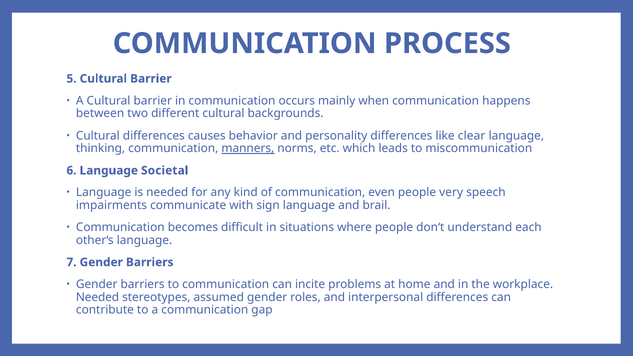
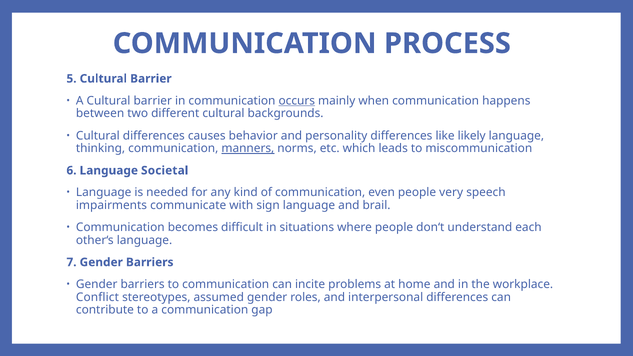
occurs underline: none -> present
clear: clear -> likely
Needed at (98, 297): Needed -> Conflict
